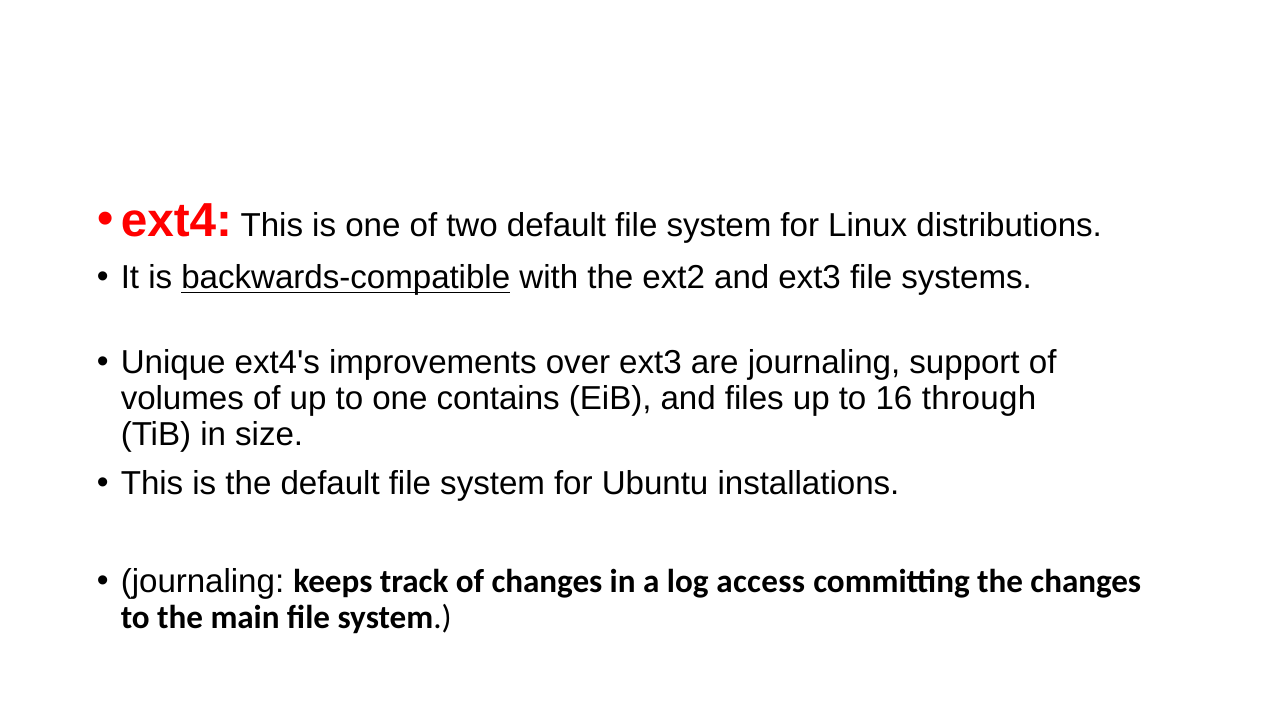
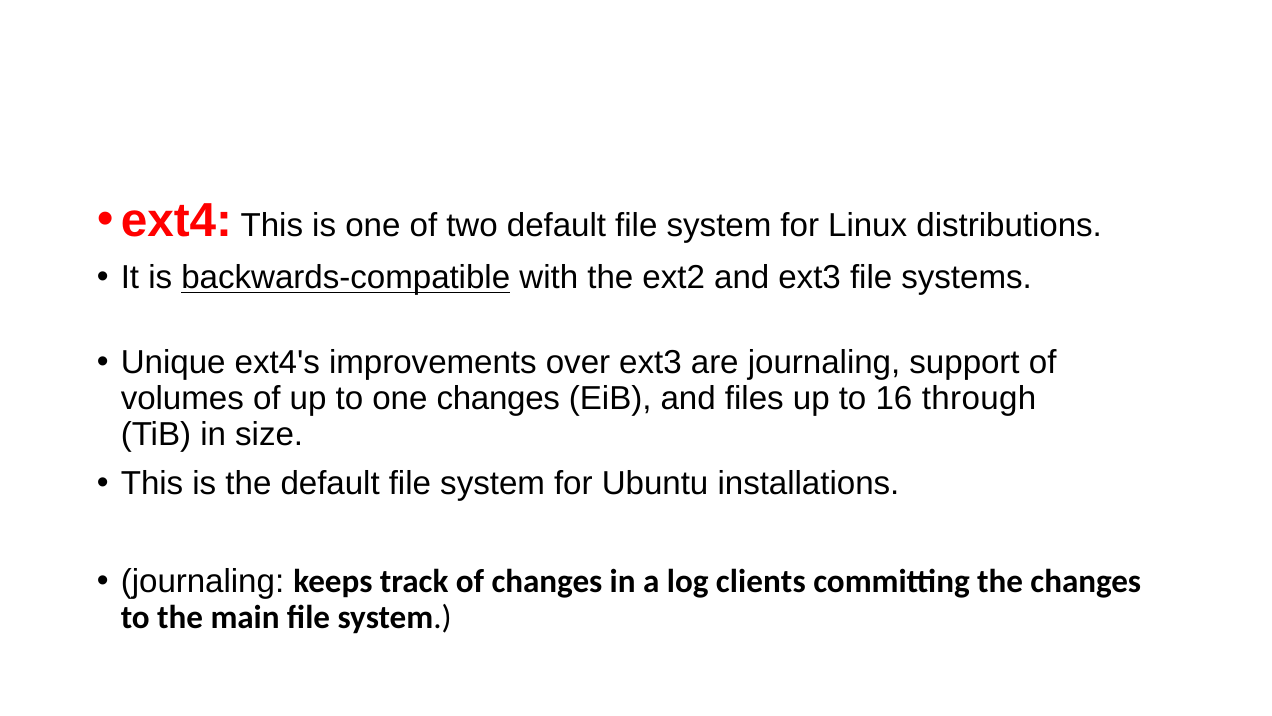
one contains: contains -> changes
access: access -> clients
